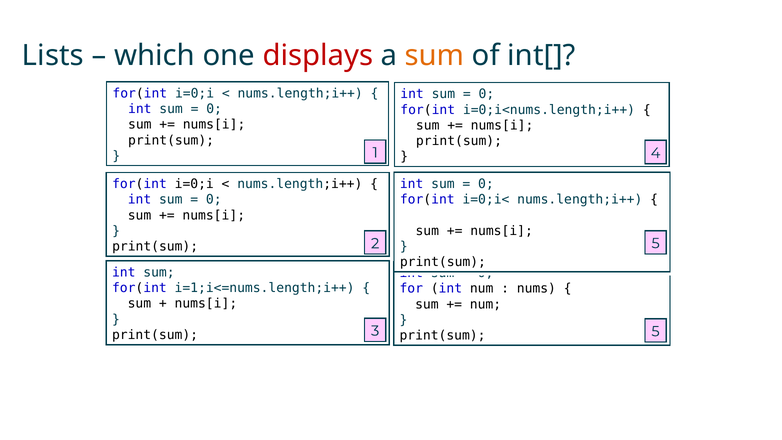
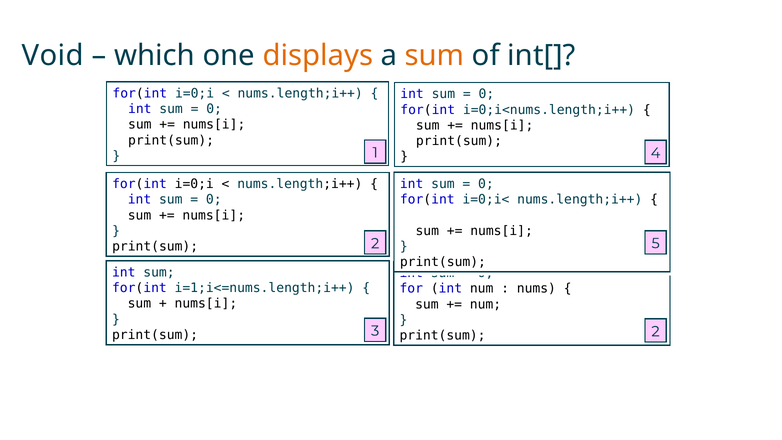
Lists: Lists -> Void
displays colour: red -> orange
3 5: 5 -> 2
